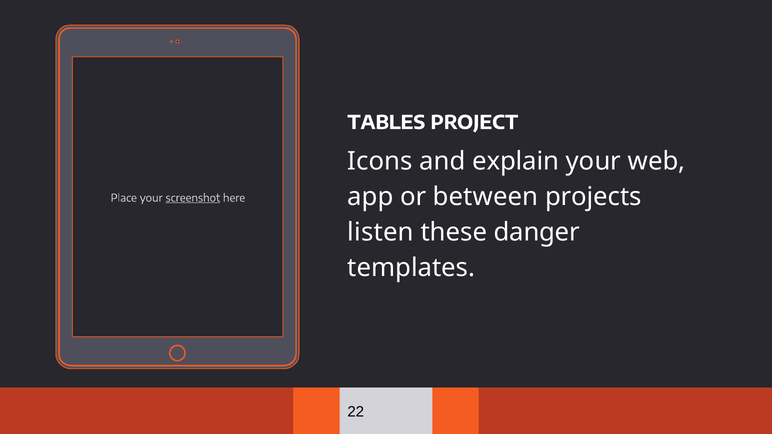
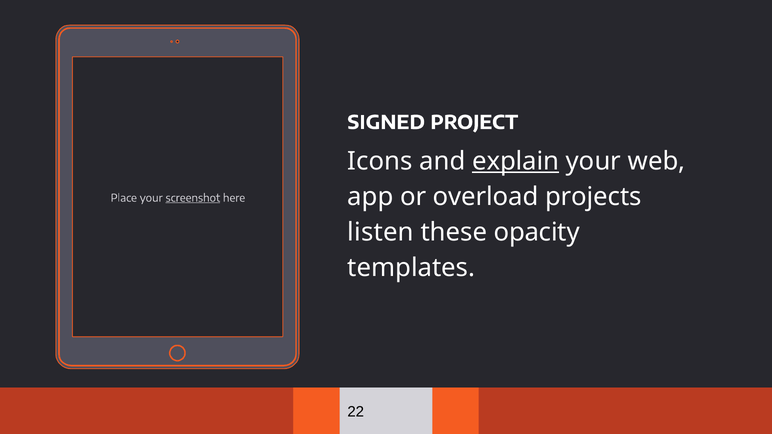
TABLES: TABLES -> SIGNED
explain underline: none -> present
between: between -> overload
danger: danger -> opacity
